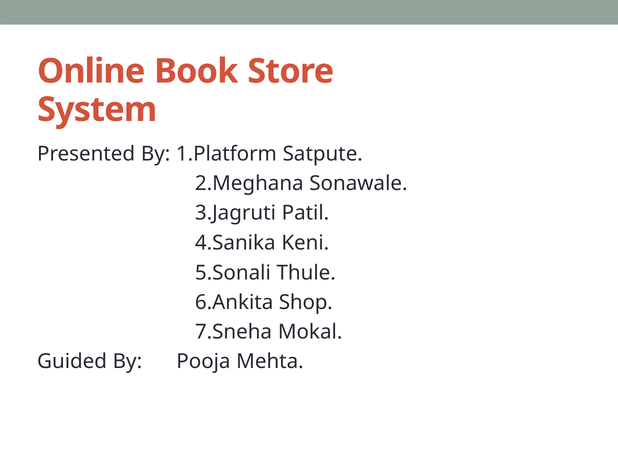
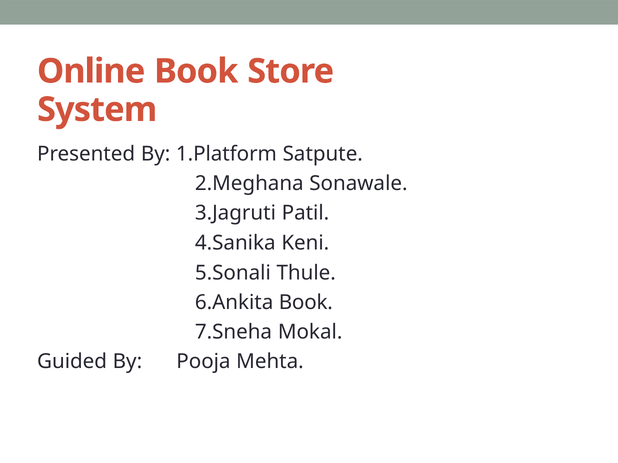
6.Ankita Shop: Shop -> Book
